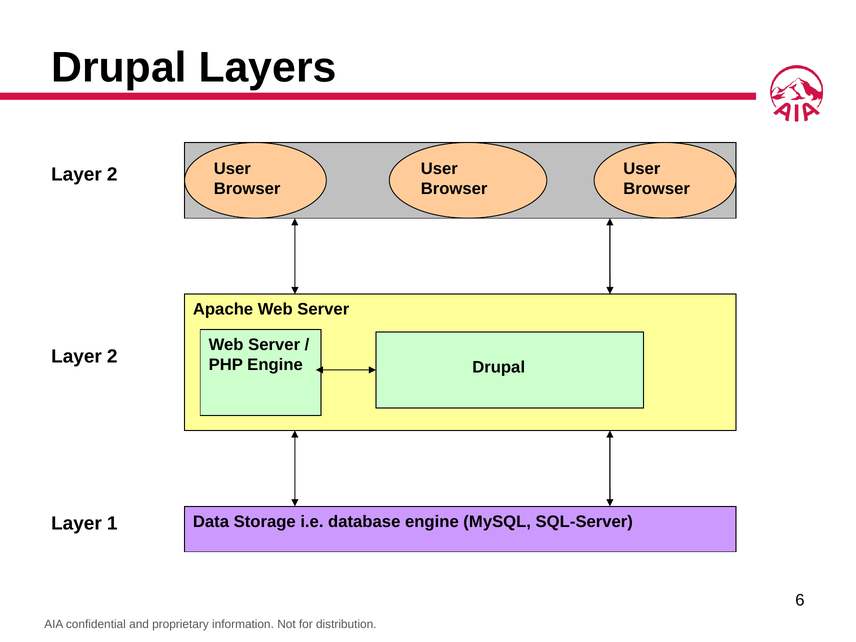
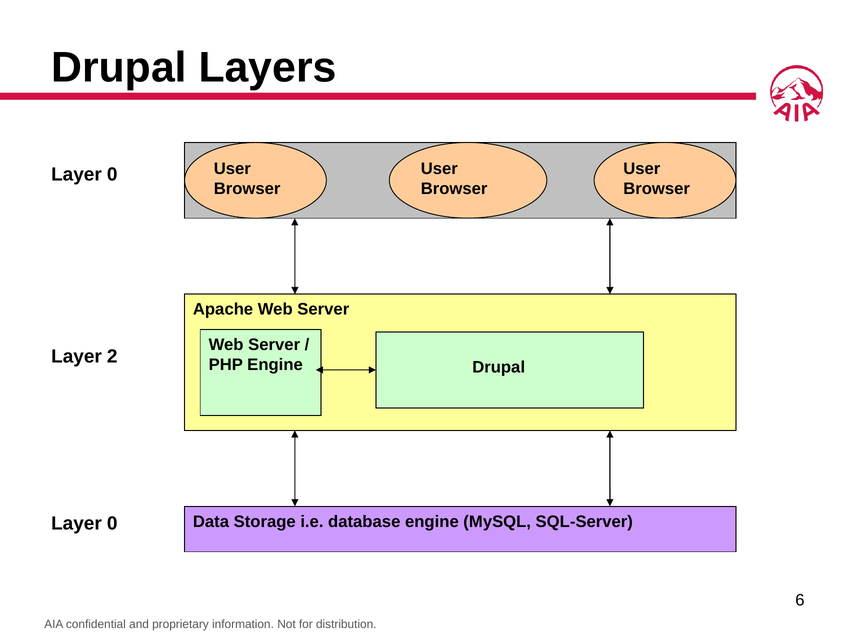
2 at (112, 175): 2 -> 0
1 at (112, 523): 1 -> 0
